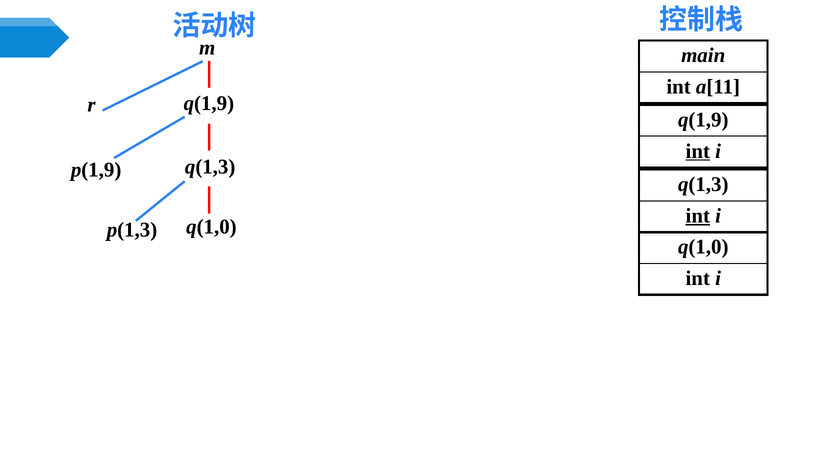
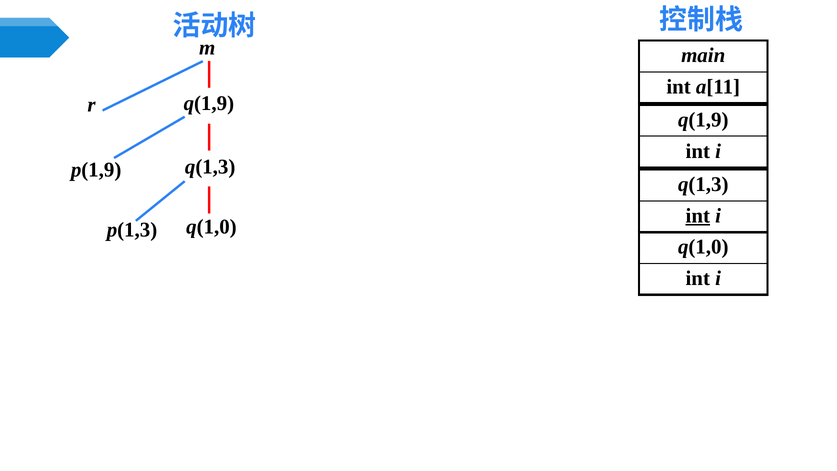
int at (698, 151) underline: present -> none
